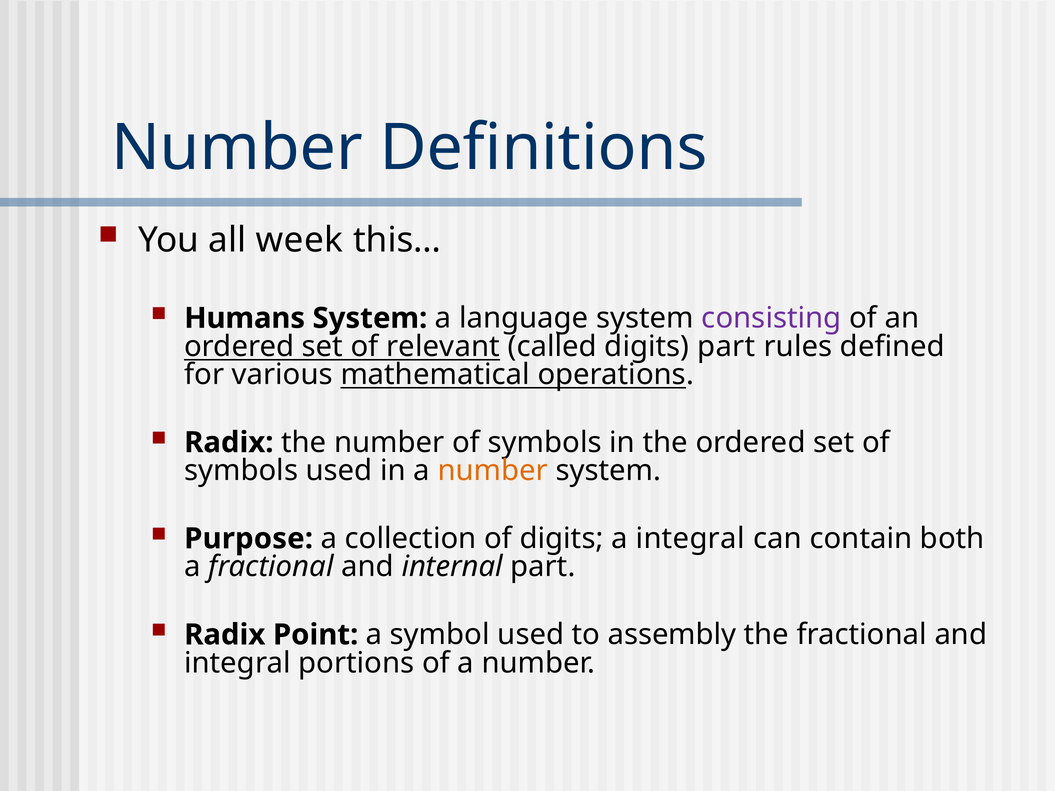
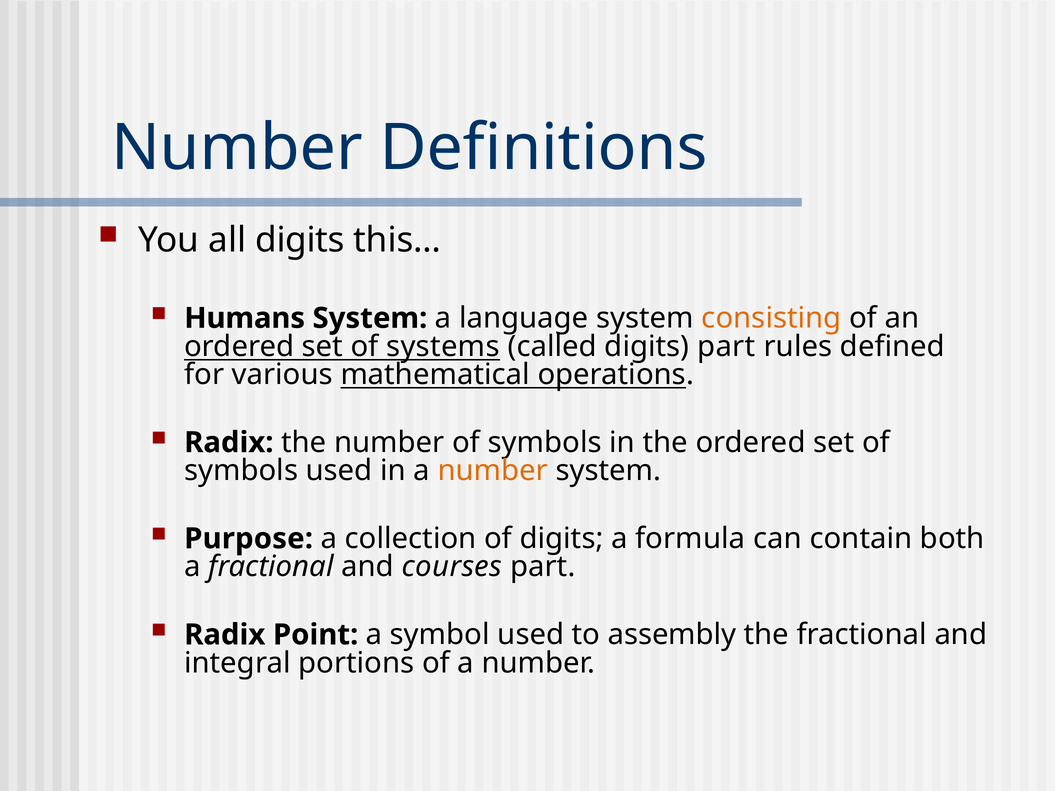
all week: week -> digits
consisting colour: purple -> orange
relevant: relevant -> systems
a integral: integral -> formula
internal: internal -> courses
